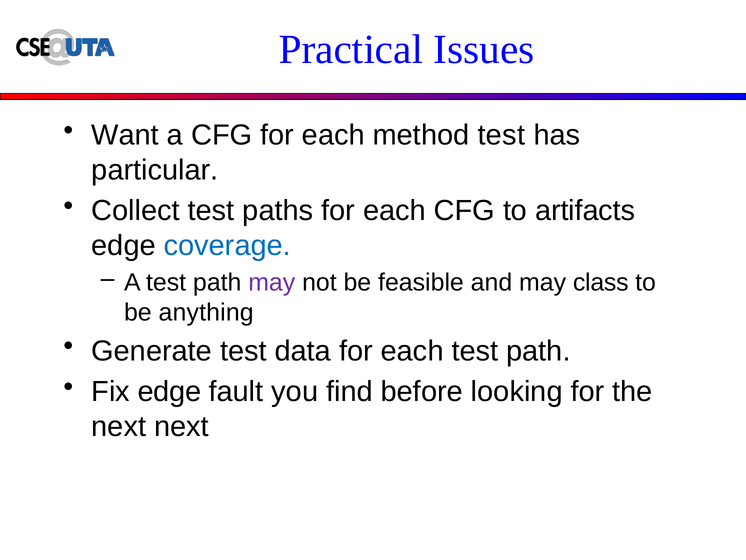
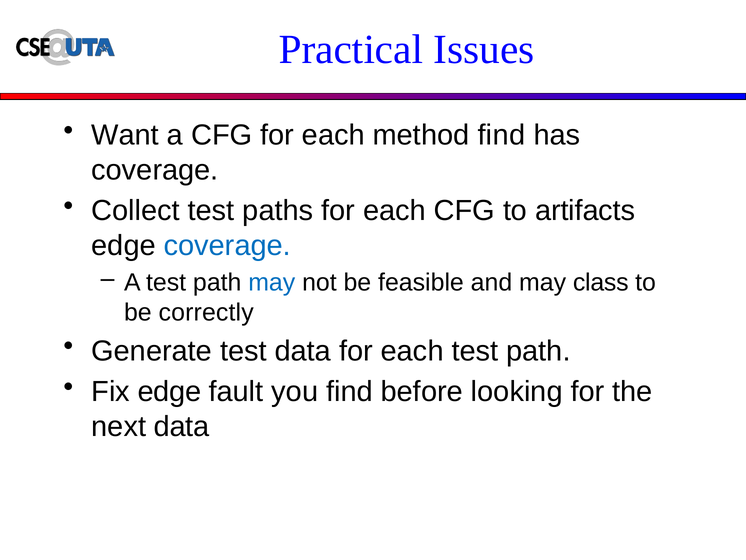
method test: test -> find
particular at (155, 170): particular -> coverage
may at (272, 282) colour: purple -> blue
anything: anything -> correctly
next next: next -> data
